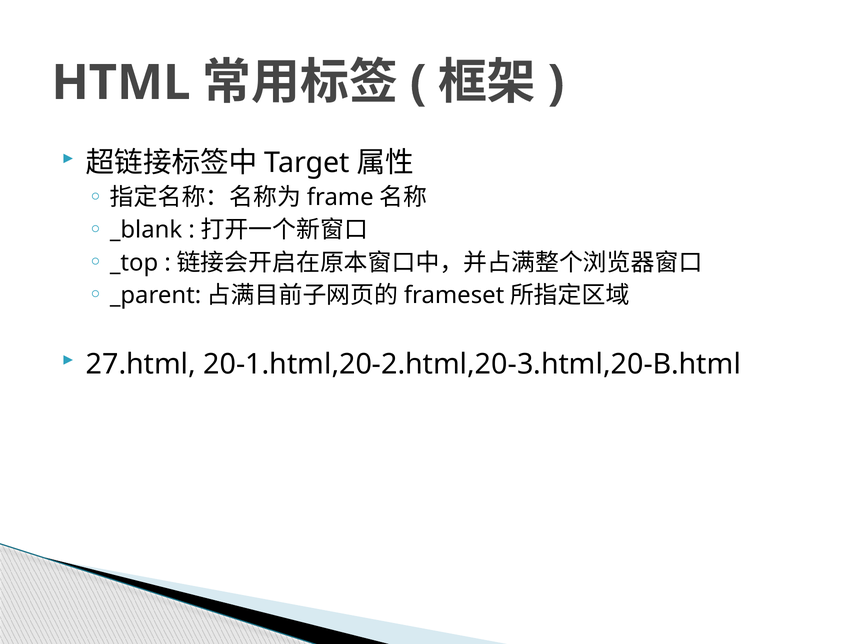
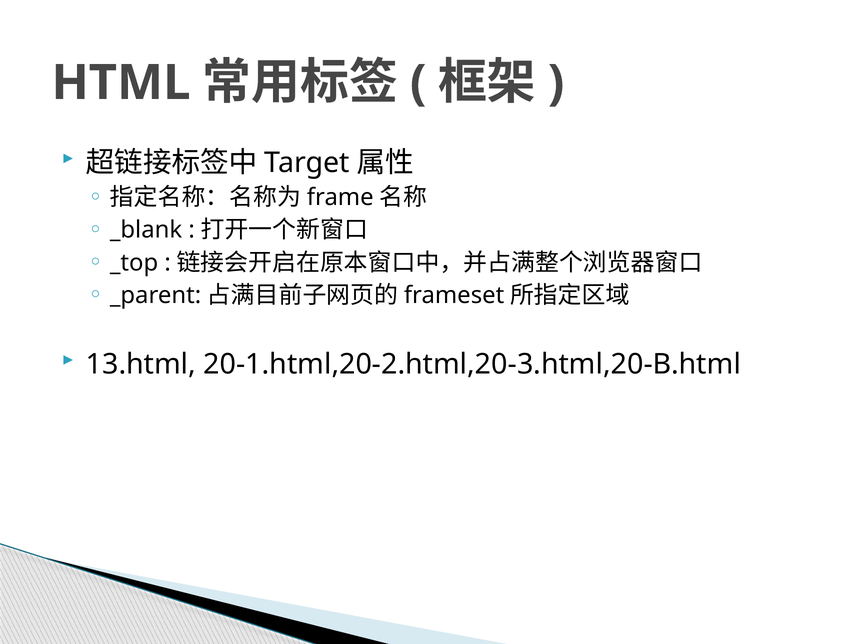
27.html: 27.html -> 13.html
